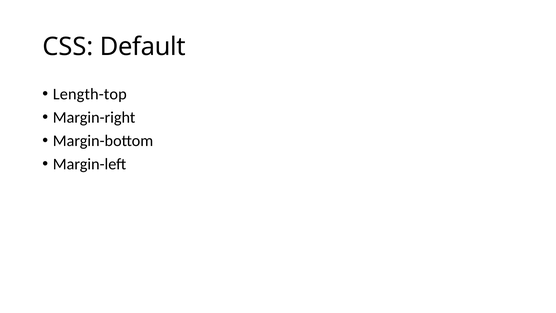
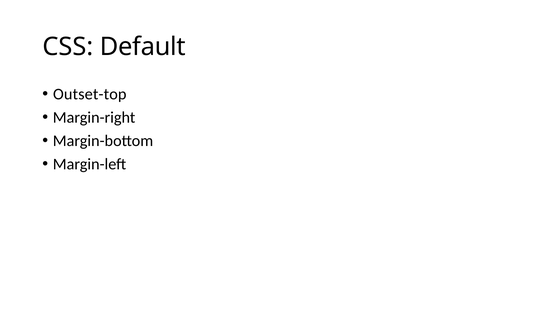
Length-top: Length-top -> Outset-top
